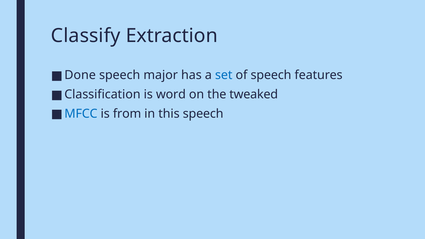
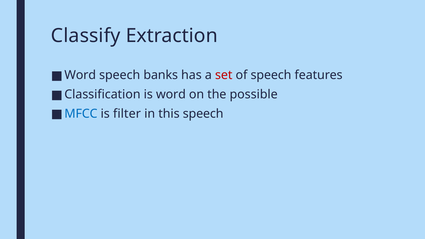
Done at (80, 75): Done -> Word
major: major -> banks
set colour: blue -> red
tweaked: tweaked -> possible
from: from -> filter
